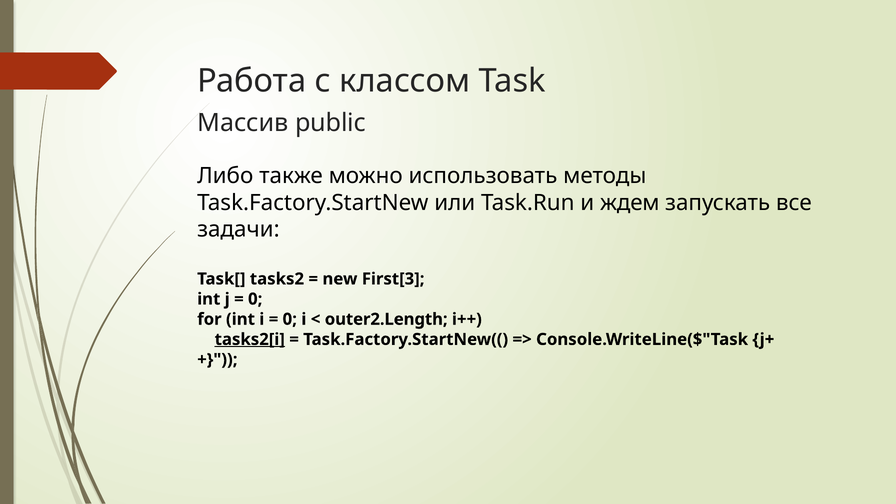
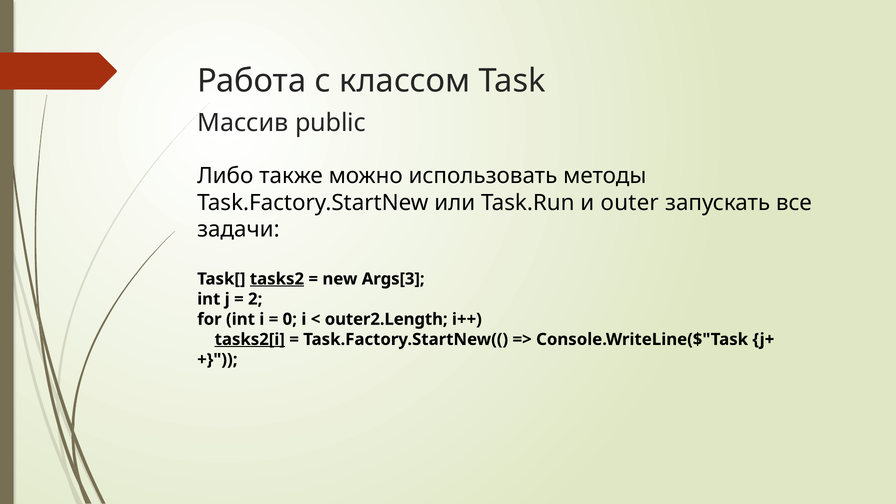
ждем: ждем -> outer
tasks2 underline: none -> present
First[3: First[3 -> Args[3
0 at (255, 299): 0 -> 2
